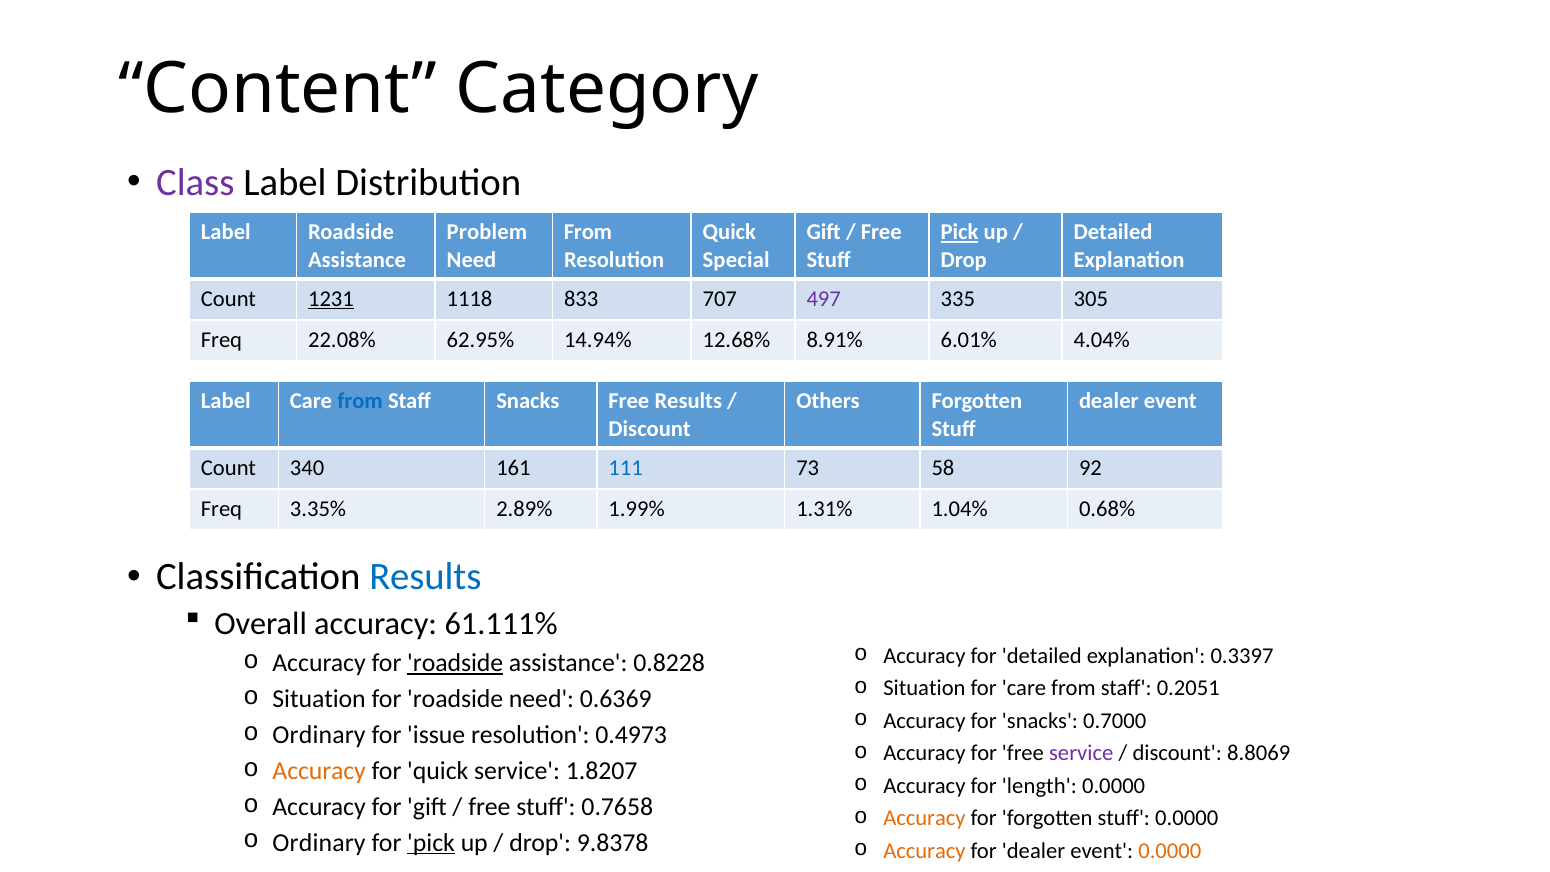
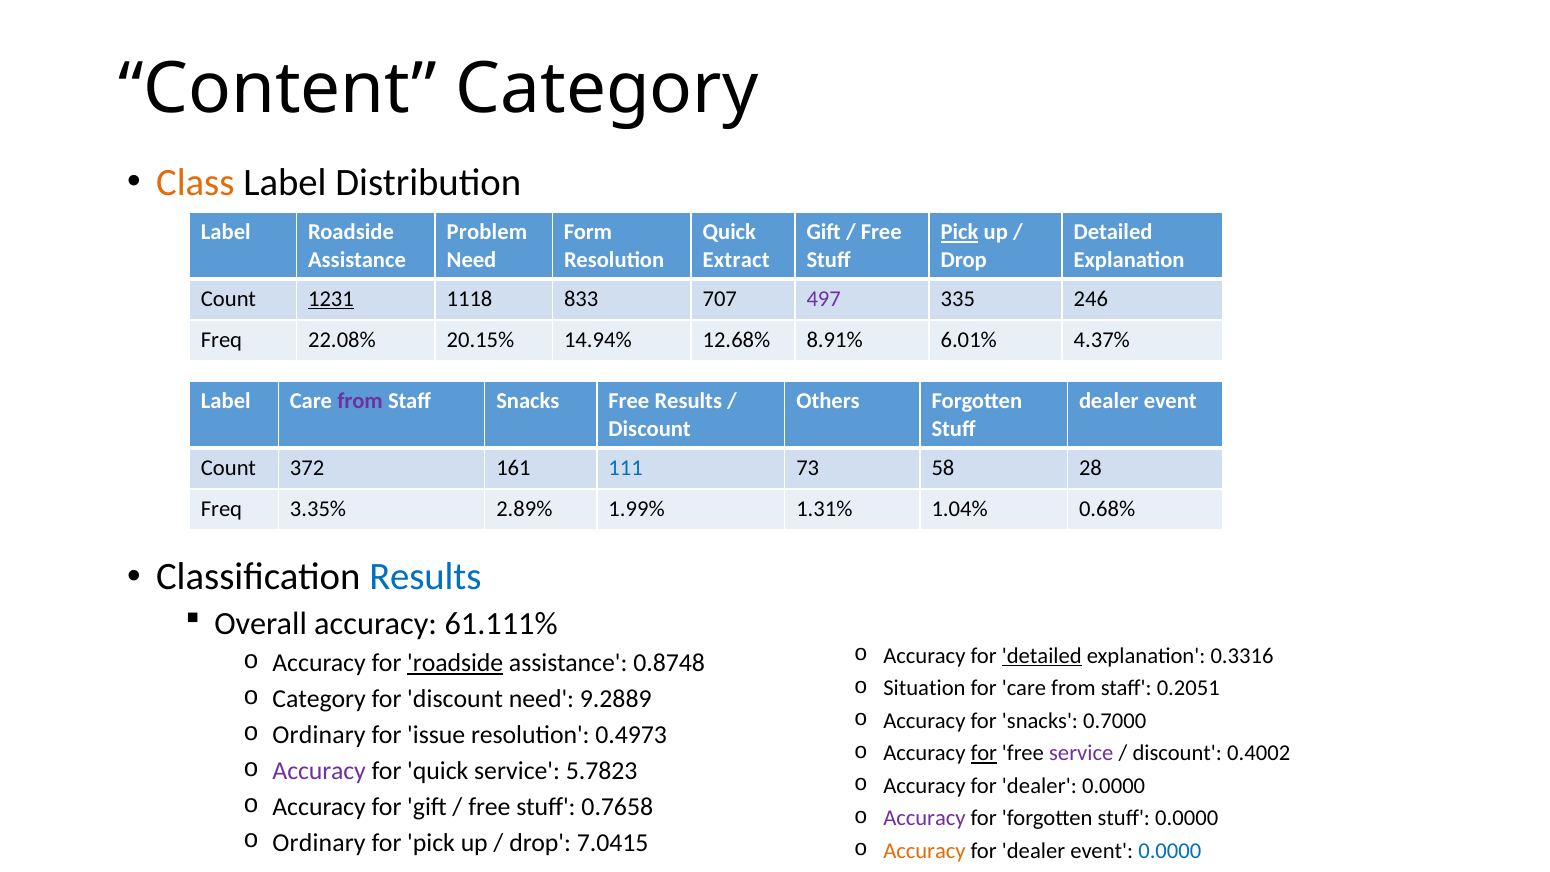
Class colour: purple -> orange
From at (588, 232): From -> Form
Special: Special -> Extract
305: 305 -> 246
62.95%: 62.95% -> 20.15%
4.04%: 4.04% -> 4.37%
from at (360, 401) colour: blue -> purple
340: 340 -> 372
92: 92 -> 28
detailed at (1042, 656) underline: none -> present
0.3397: 0.3397 -> 0.3316
0.8228: 0.8228 -> 0.8748
Situation at (319, 699): Situation -> Category
roadside at (455, 699): roadside -> discount
0.6369: 0.6369 -> 9.2889
for at (984, 753) underline: none -> present
8.8069: 8.8069 -> 0.4002
Accuracy at (319, 771) colour: orange -> purple
1.8207: 1.8207 -> 5.7823
length at (1039, 786): length -> dealer
Accuracy at (924, 818) colour: orange -> purple
pick at (431, 842) underline: present -> none
9.8378: 9.8378 -> 7.0415
0.0000 at (1170, 851) colour: orange -> blue
